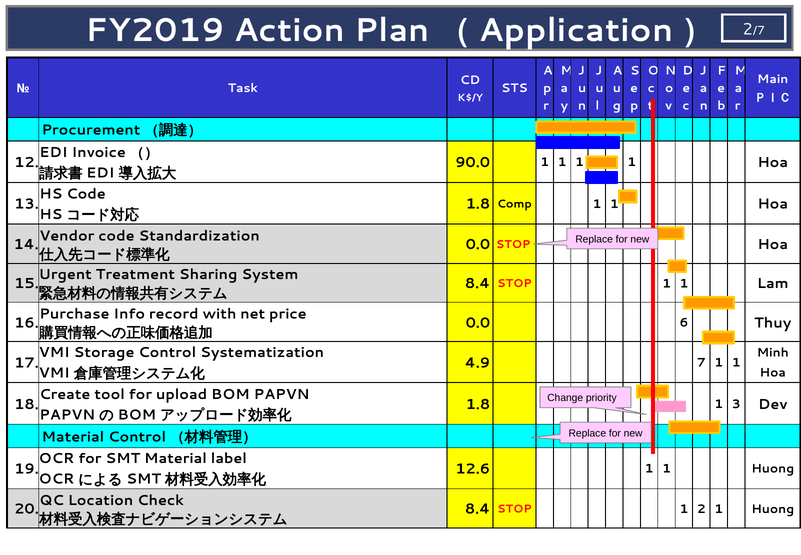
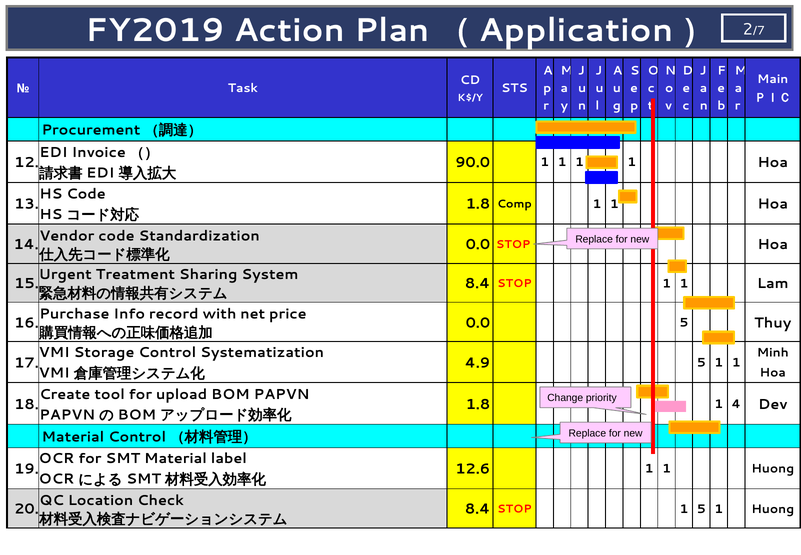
0.0 6: 6 -> 5
4.9 7: 7 -> 5
3: 3 -> 4
1 2: 2 -> 5
